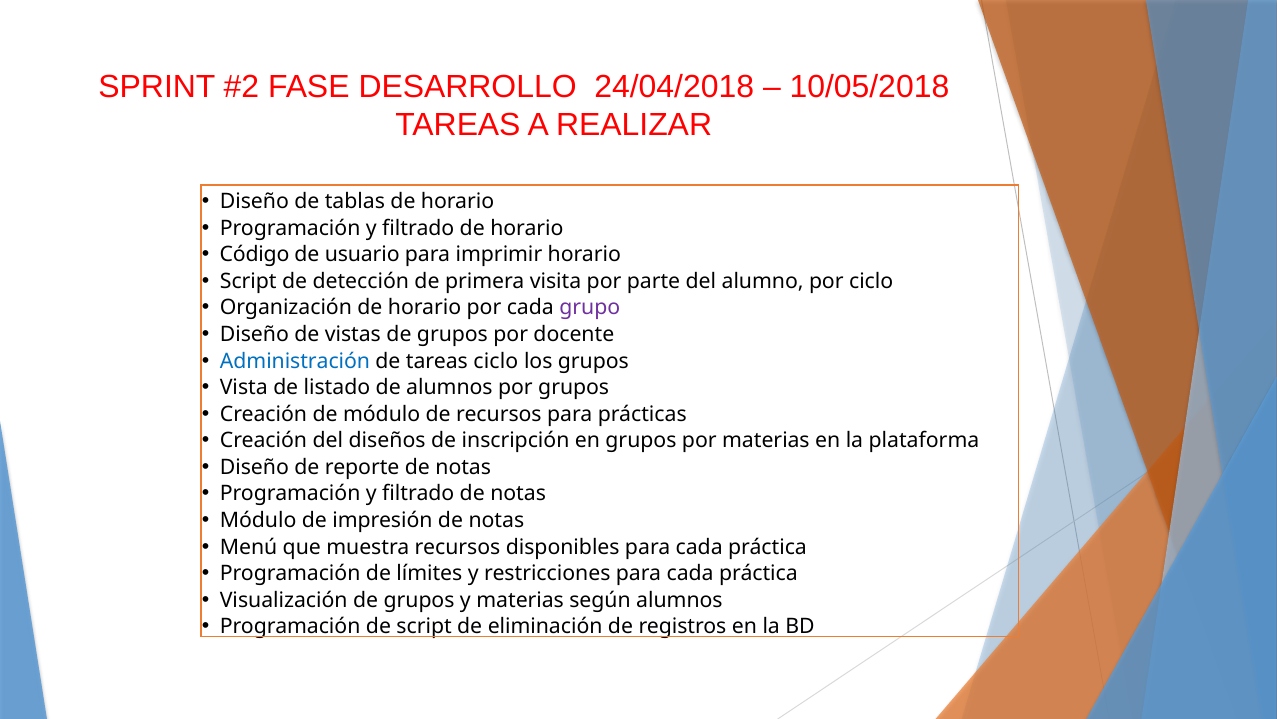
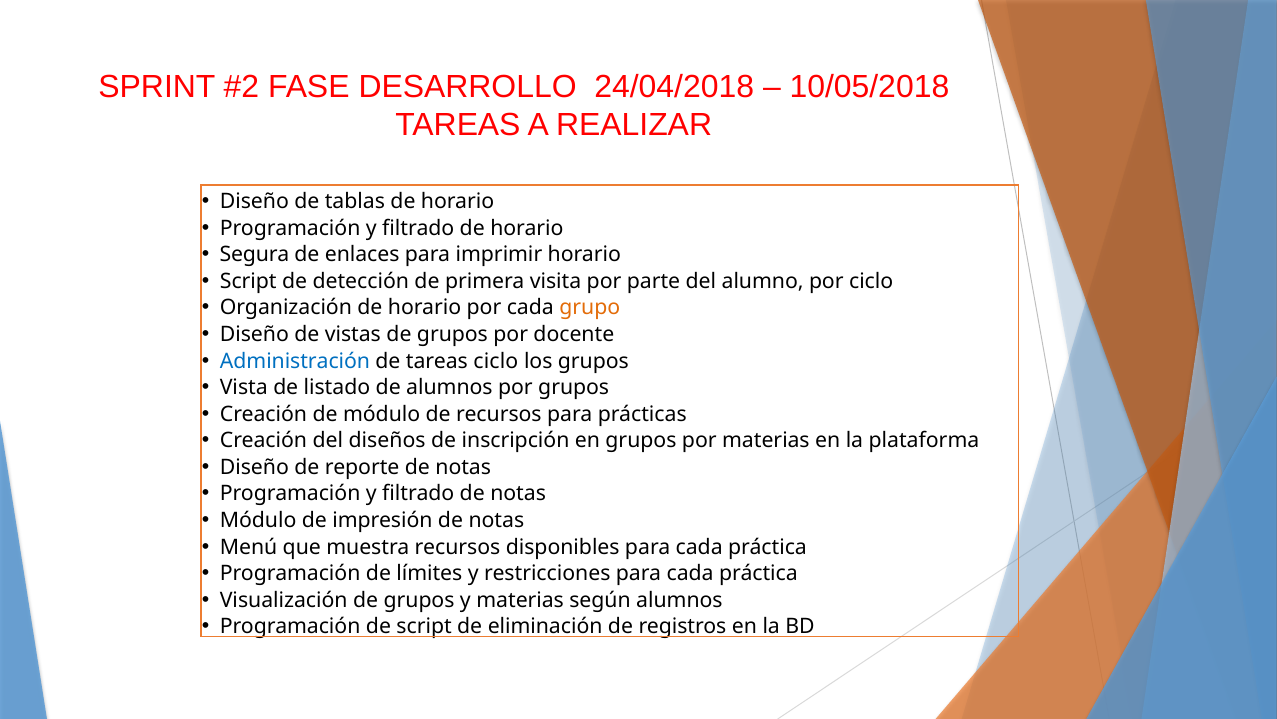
Código: Código -> Segura
usuario: usuario -> enlaces
grupo colour: purple -> orange
